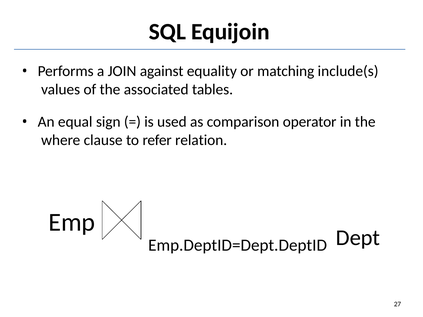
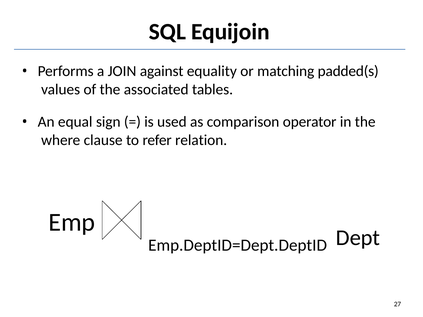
include(s: include(s -> padded(s
